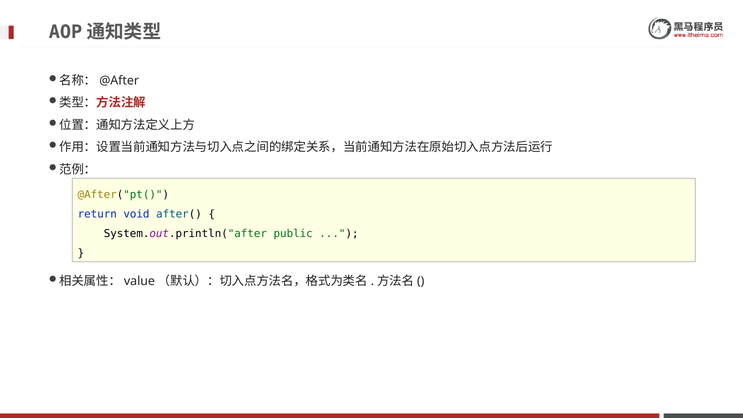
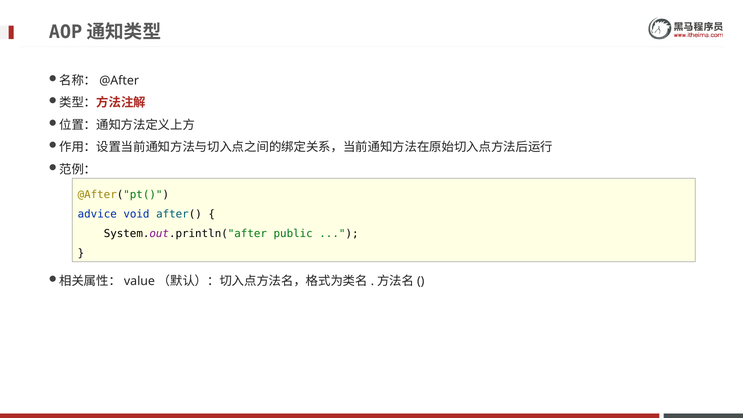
return: return -> advice
